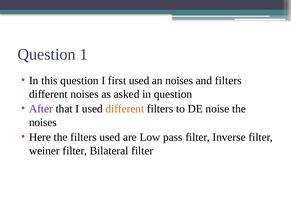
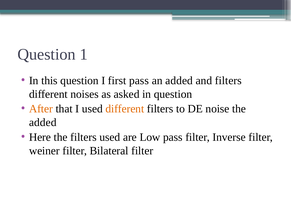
first used: used -> pass
an noises: noises -> added
After colour: purple -> orange
noises at (43, 123): noises -> added
